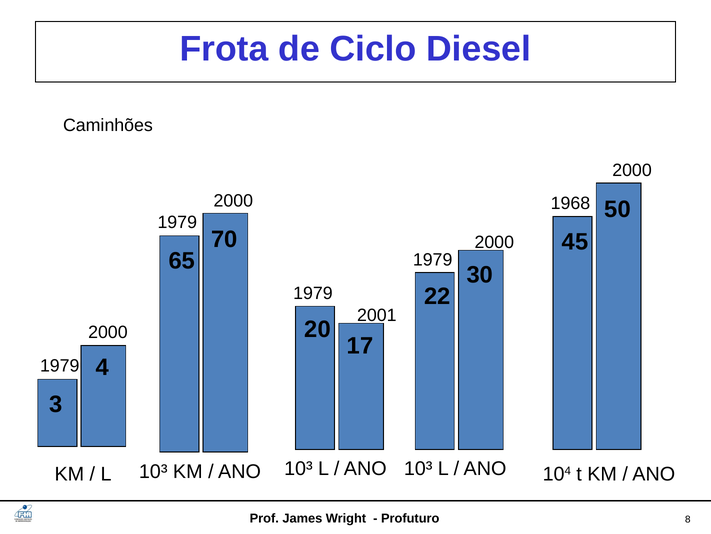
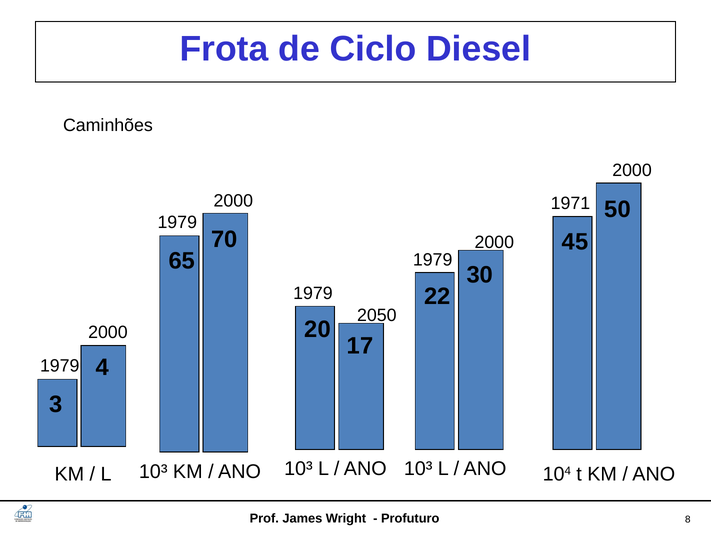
1968: 1968 -> 1971
2001: 2001 -> 2050
